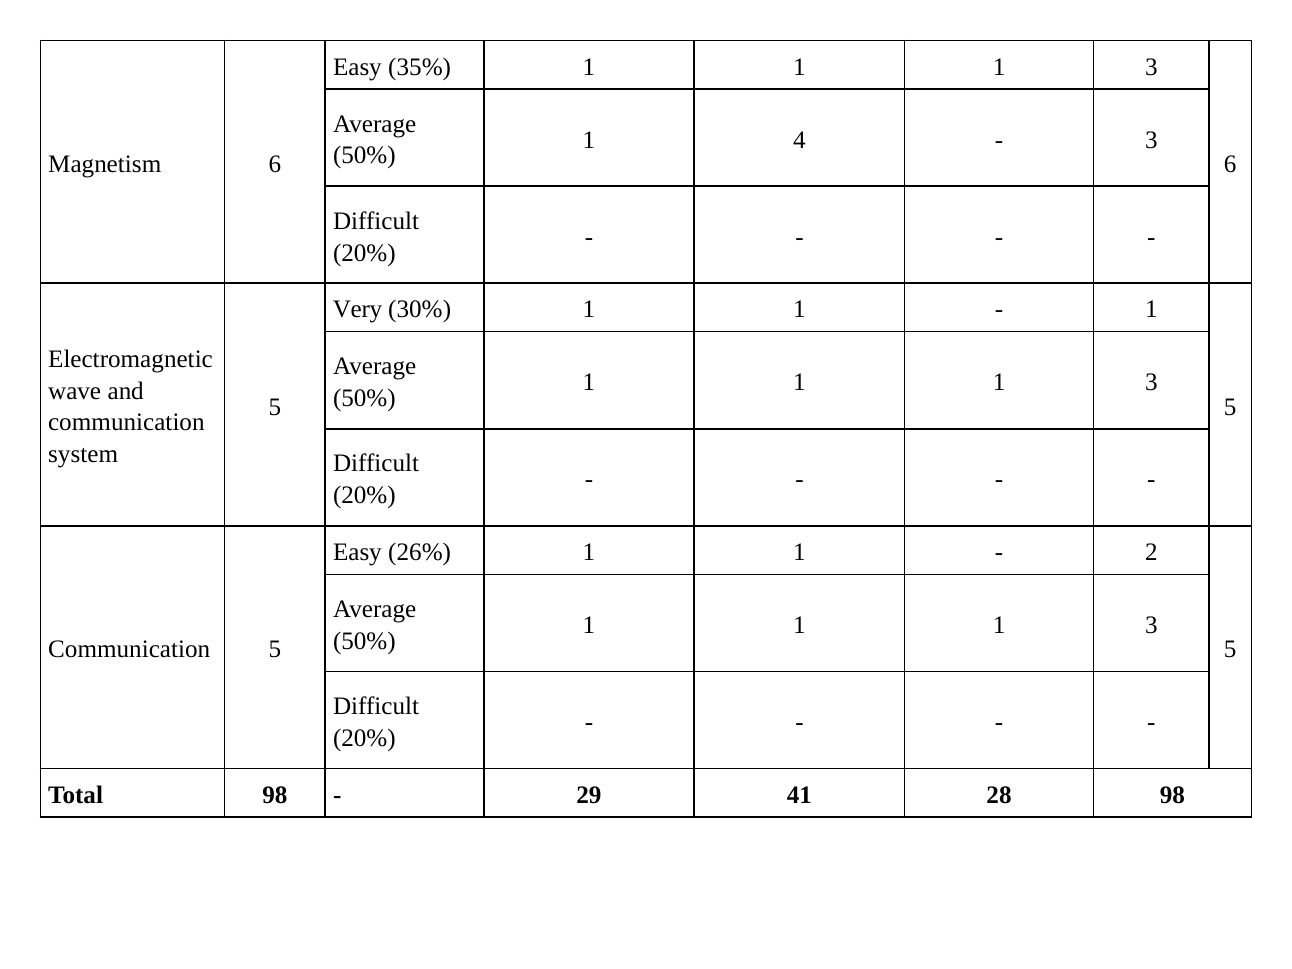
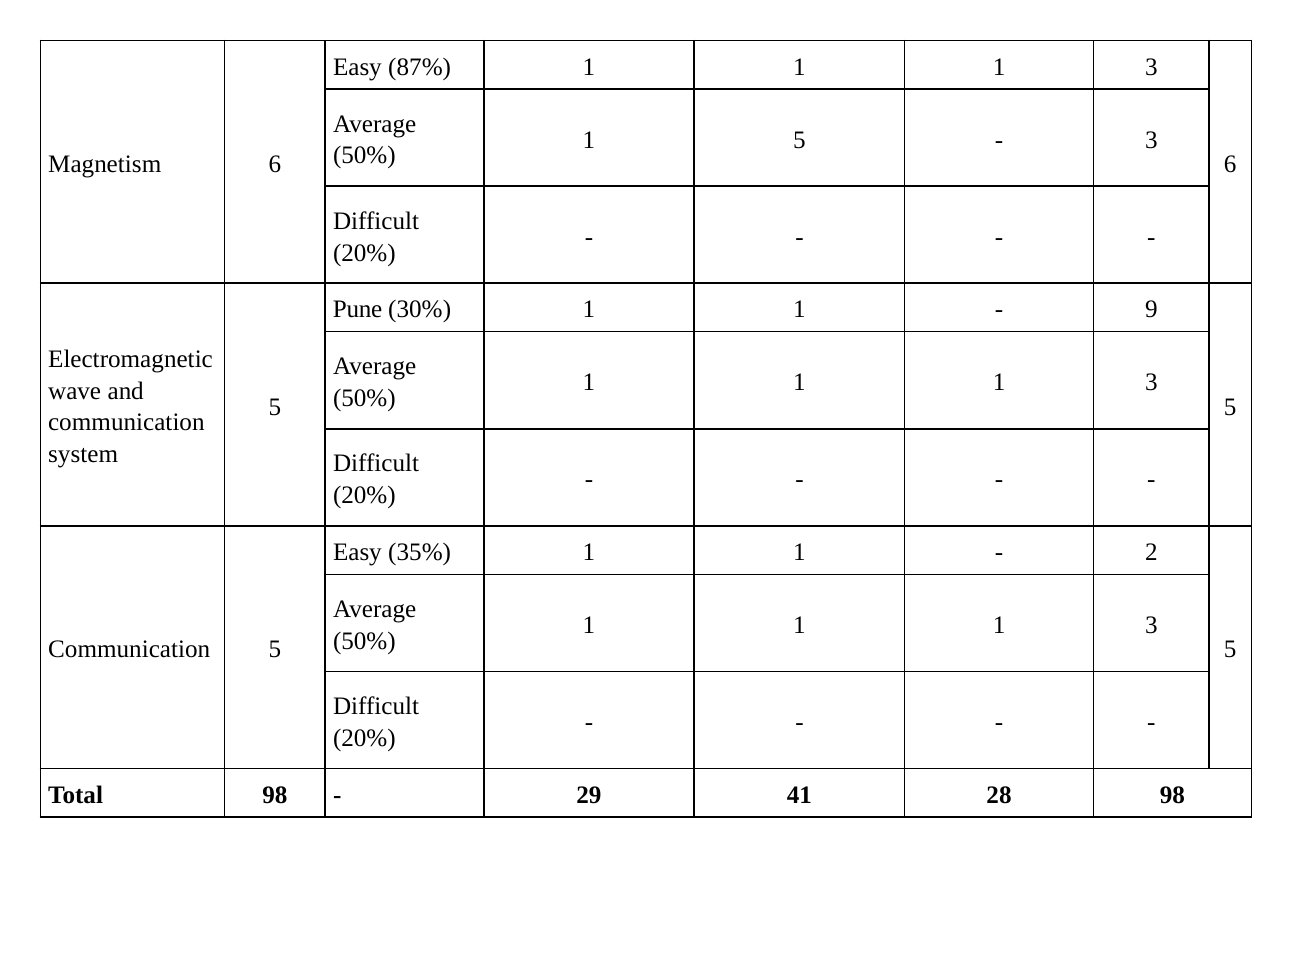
35%: 35% -> 87%
1 4: 4 -> 5
Very: Very -> Pune
1 at (1151, 310): 1 -> 9
26%: 26% -> 35%
